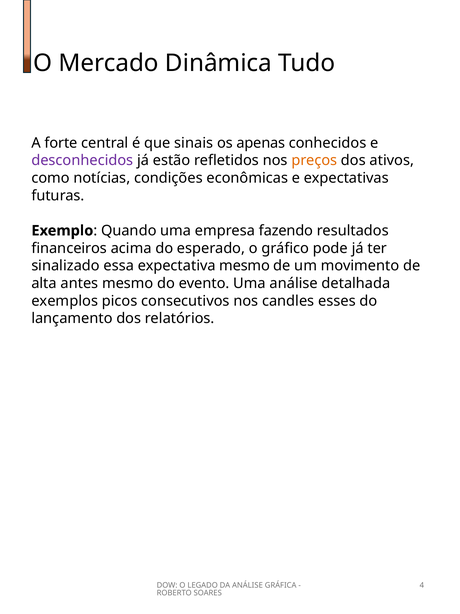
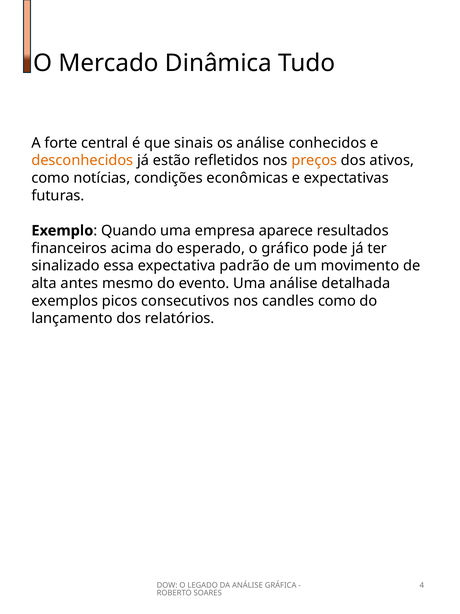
os apenas: apenas -> análise
desconhecidos colour: purple -> orange
fazendo: fazendo -> aparece
expectativa mesmo: mesmo -> padrão
candles esses: esses -> como
